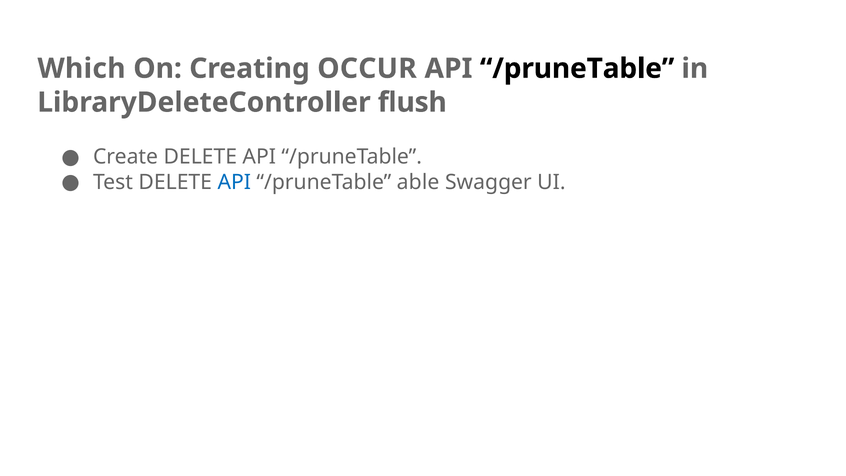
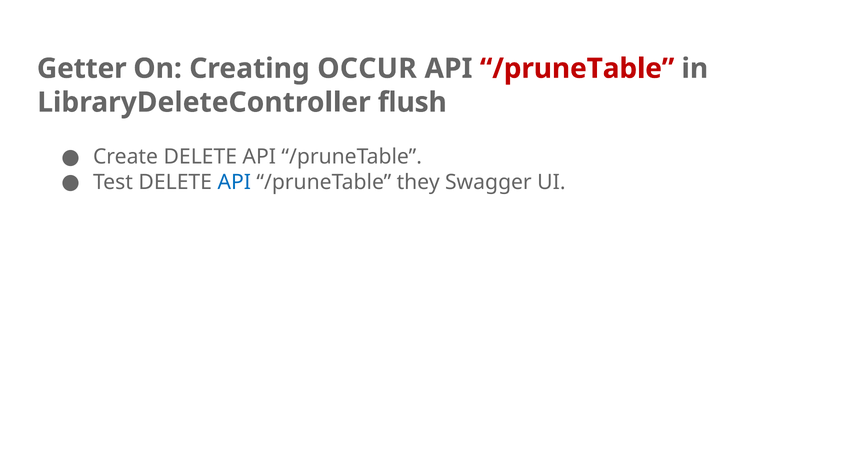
Which: Which -> Getter
/pruneTable at (577, 69) colour: black -> red
able: able -> they
